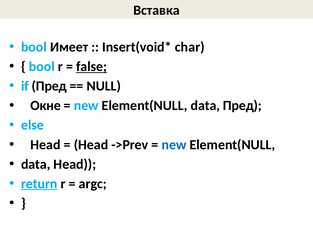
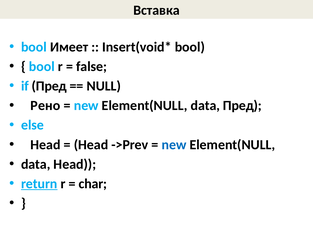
char at (190, 47): char -> bool
false underline: present -> none
Окне: Окне -> Рено
argc: argc -> char
